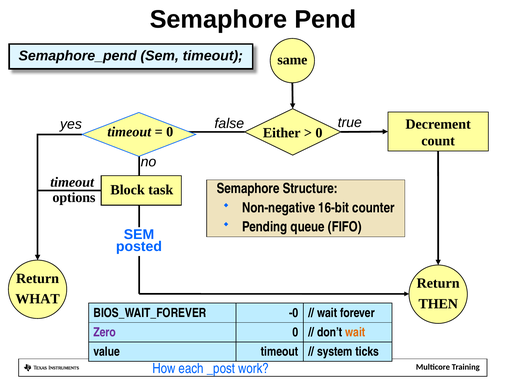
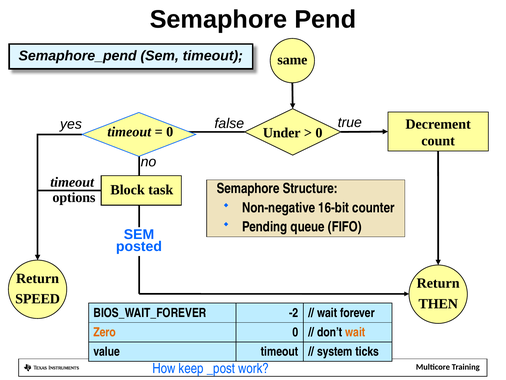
Either: Either -> Under
WHAT: WHAT -> SPEED
-0: -0 -> -2
Zero colour: purple -> orange
each: each -> keep
